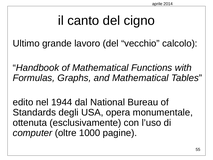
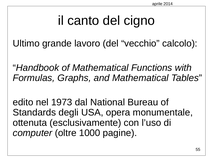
1944: 1944 -> 1973
